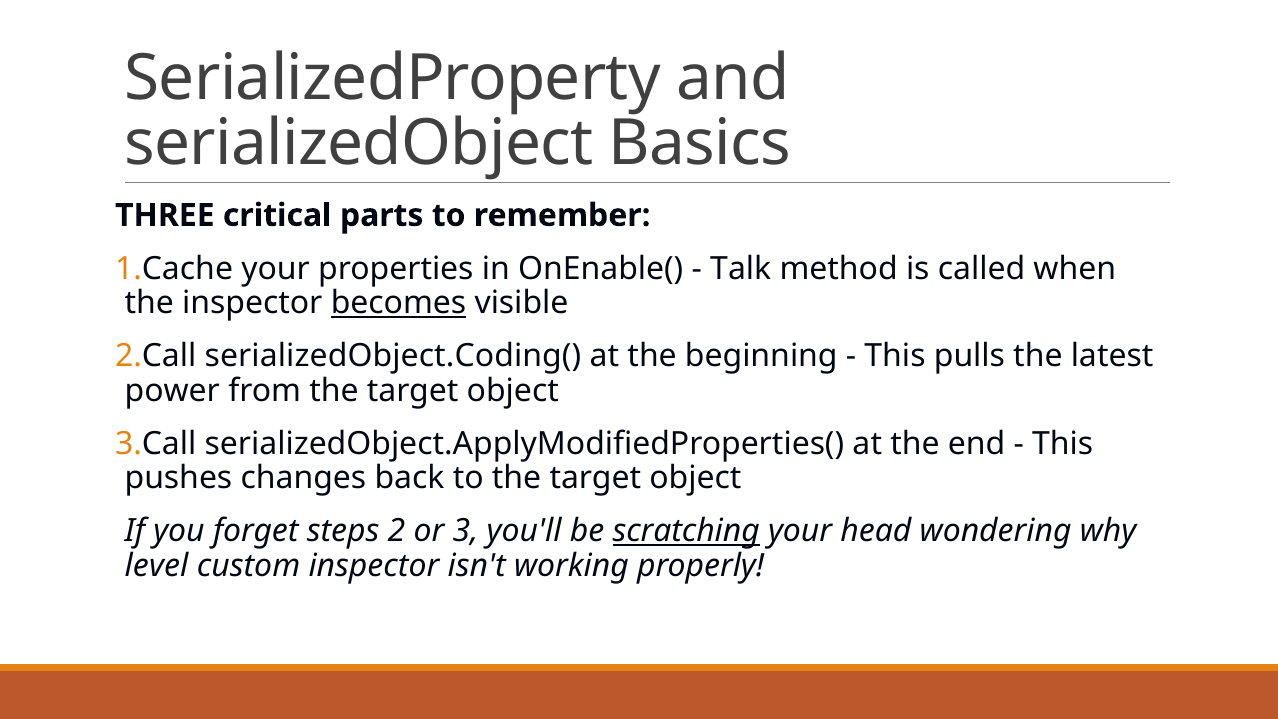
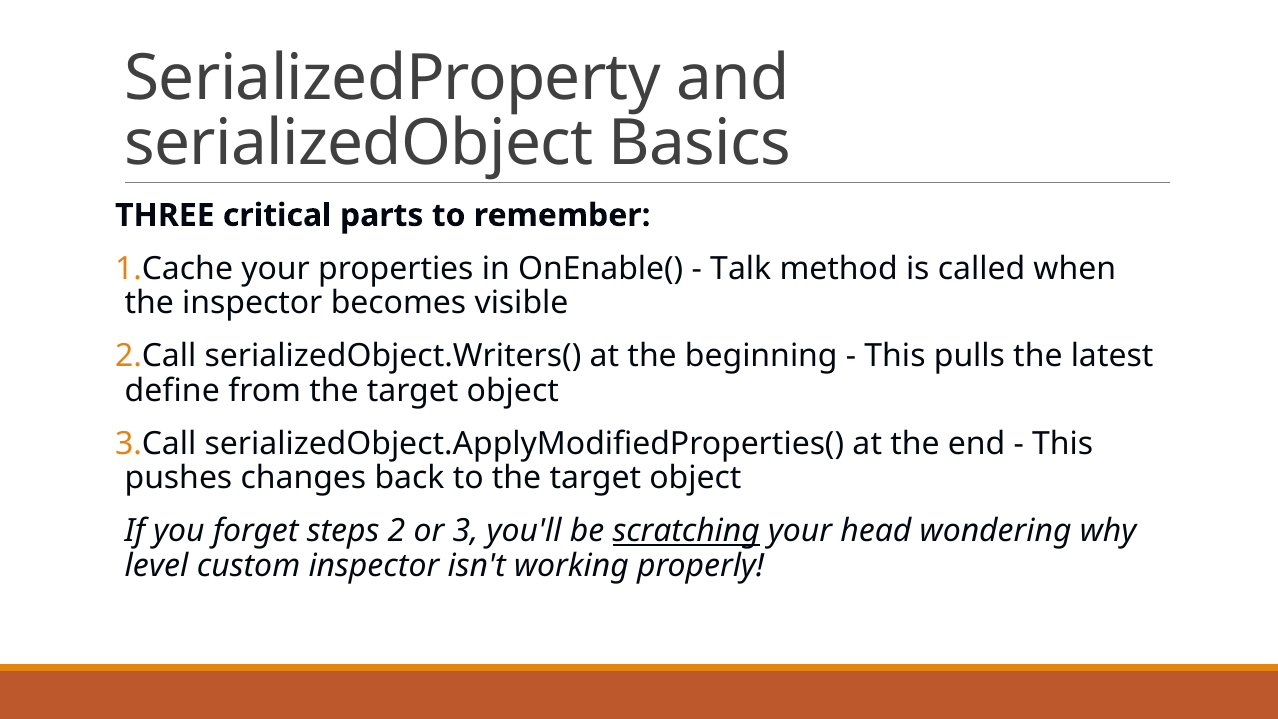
becomes underline: present -> none
serializedObject.Coding(: serializedObject.Coding( -> serializedObject.Writers(
power: power -> define
